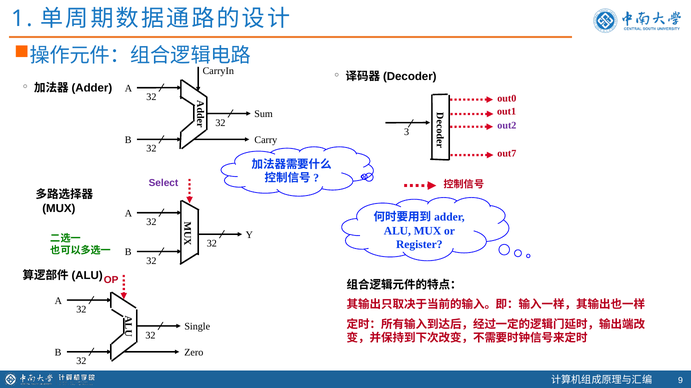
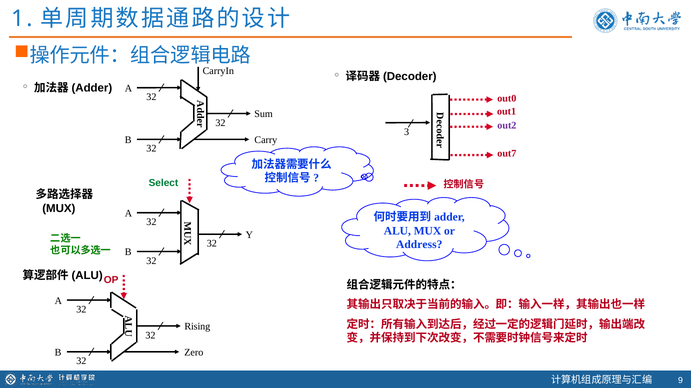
Select colour: purple -> green
Register: Register -> Address
Single: Single -> Rising
